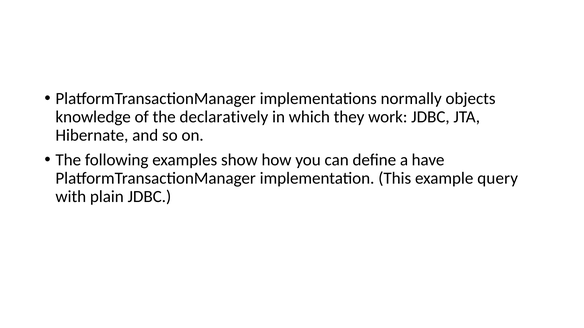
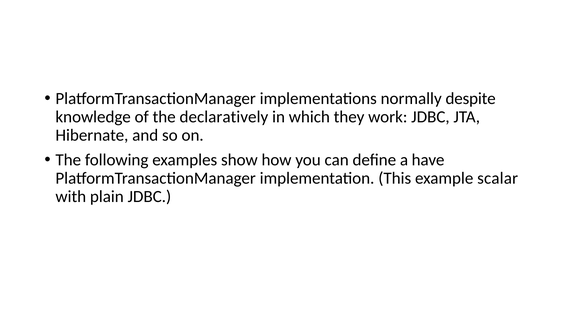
objects: objects -> despite
query: query -> scalar
